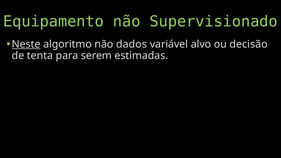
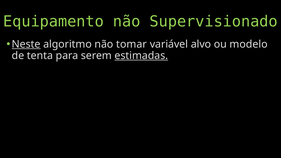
dados: dados -> tomar
decisão: decisão -> modelo
estimadas underline: none -> present
